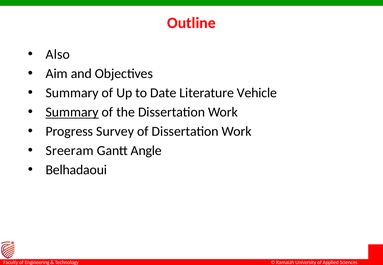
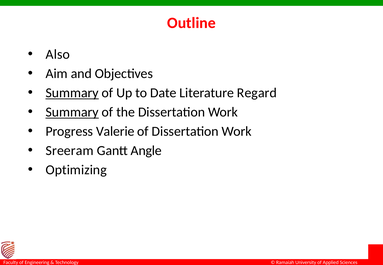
Summary at (72, 93) underline: none -> present
Vehicle: Vehicle -> Regard
Survey: Survey -> Valerie
Belhadaoui: Belhadaoui -> Optimizing
